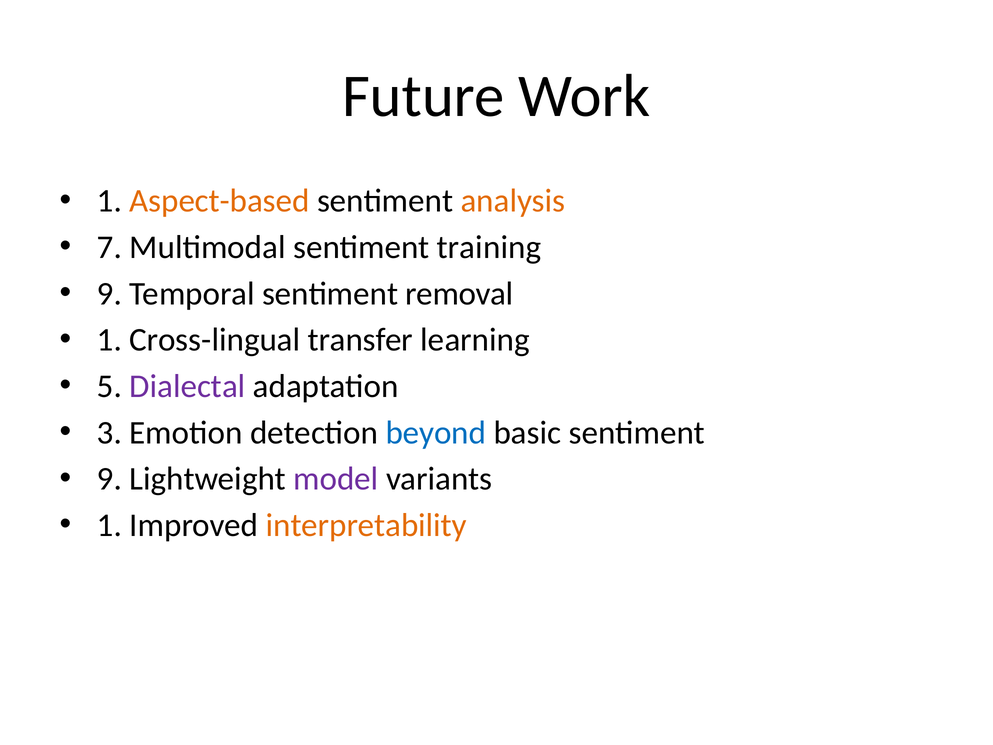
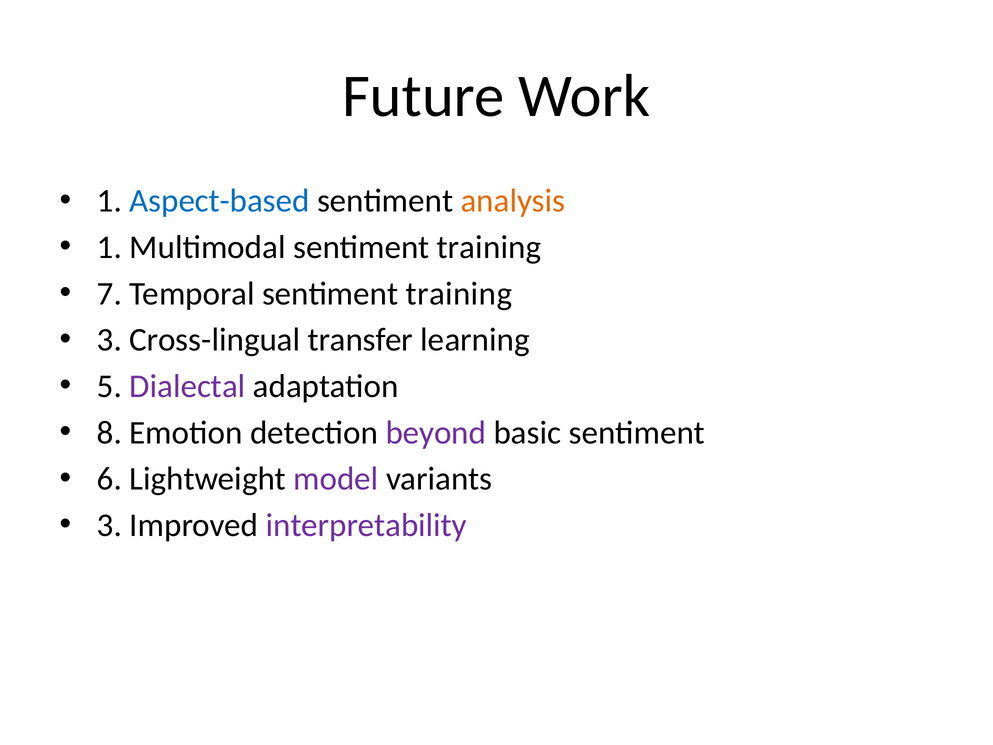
Aspect-based colour: orange -> blue
7 at (109, 247): 7 -> 1
9 at (109, 294): 9 -> 7
Temporal sentiment removal: removal -> training
1 at (109, 340): 1 -> 3
3: 3 -> 8
beyond colour: blue -> purple
9 at (109, 479): 9 -> 6
1 at (109, 525): 1 -> 3
interpretability colour: orange -> purple
